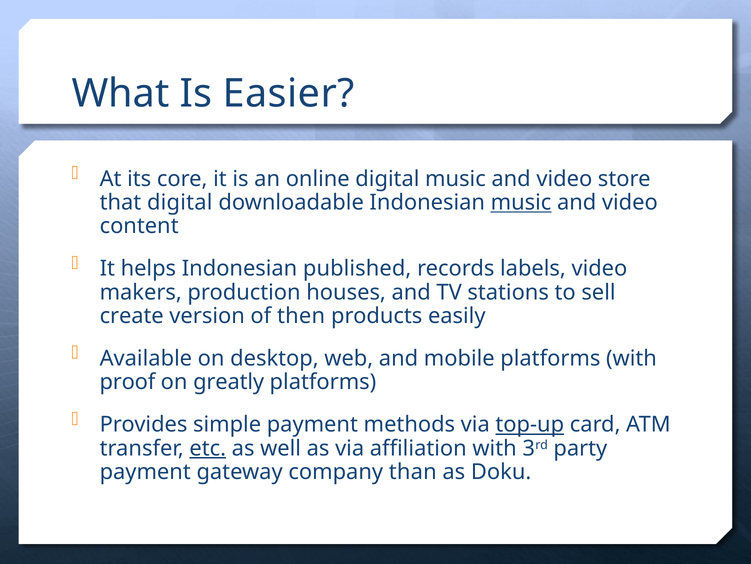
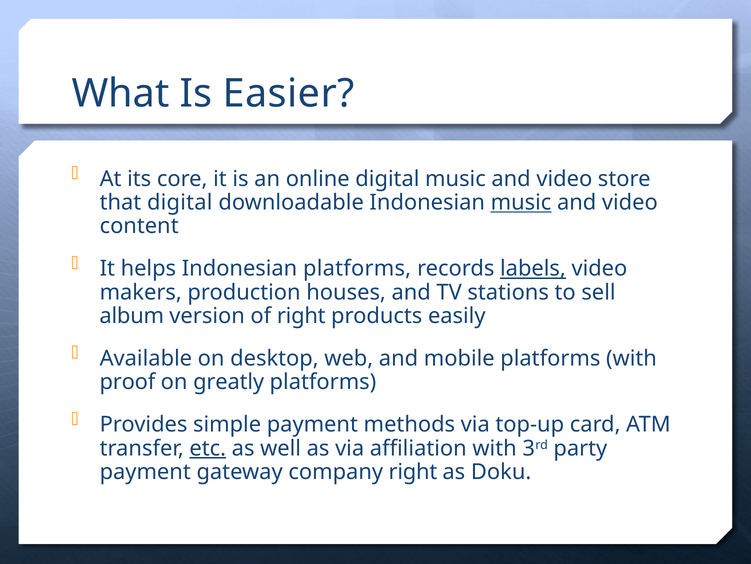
Indonesian published: published -> platforms
labels underline: none -> present
create: create -> album
of then: then -> right
top-up underline: present -> none
company than: than -> right
